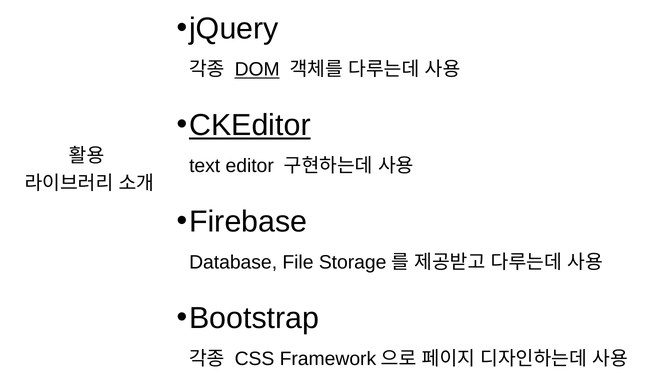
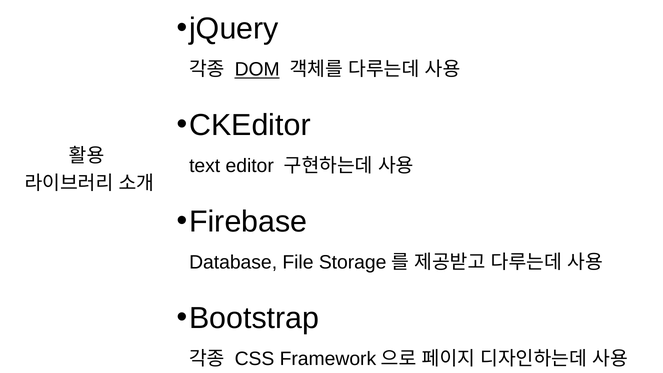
CKEditor underline: present -> none
